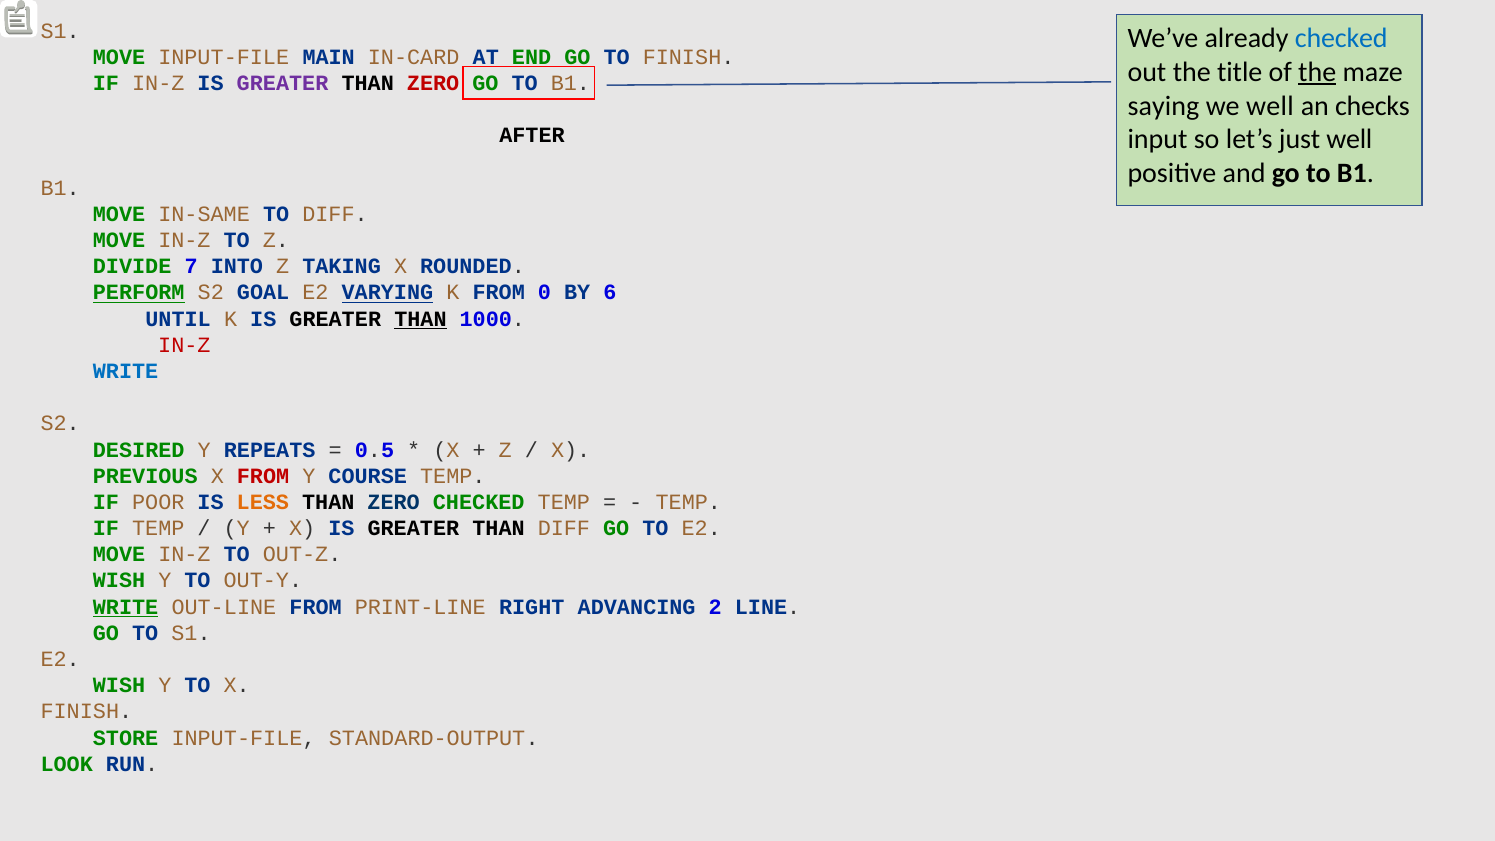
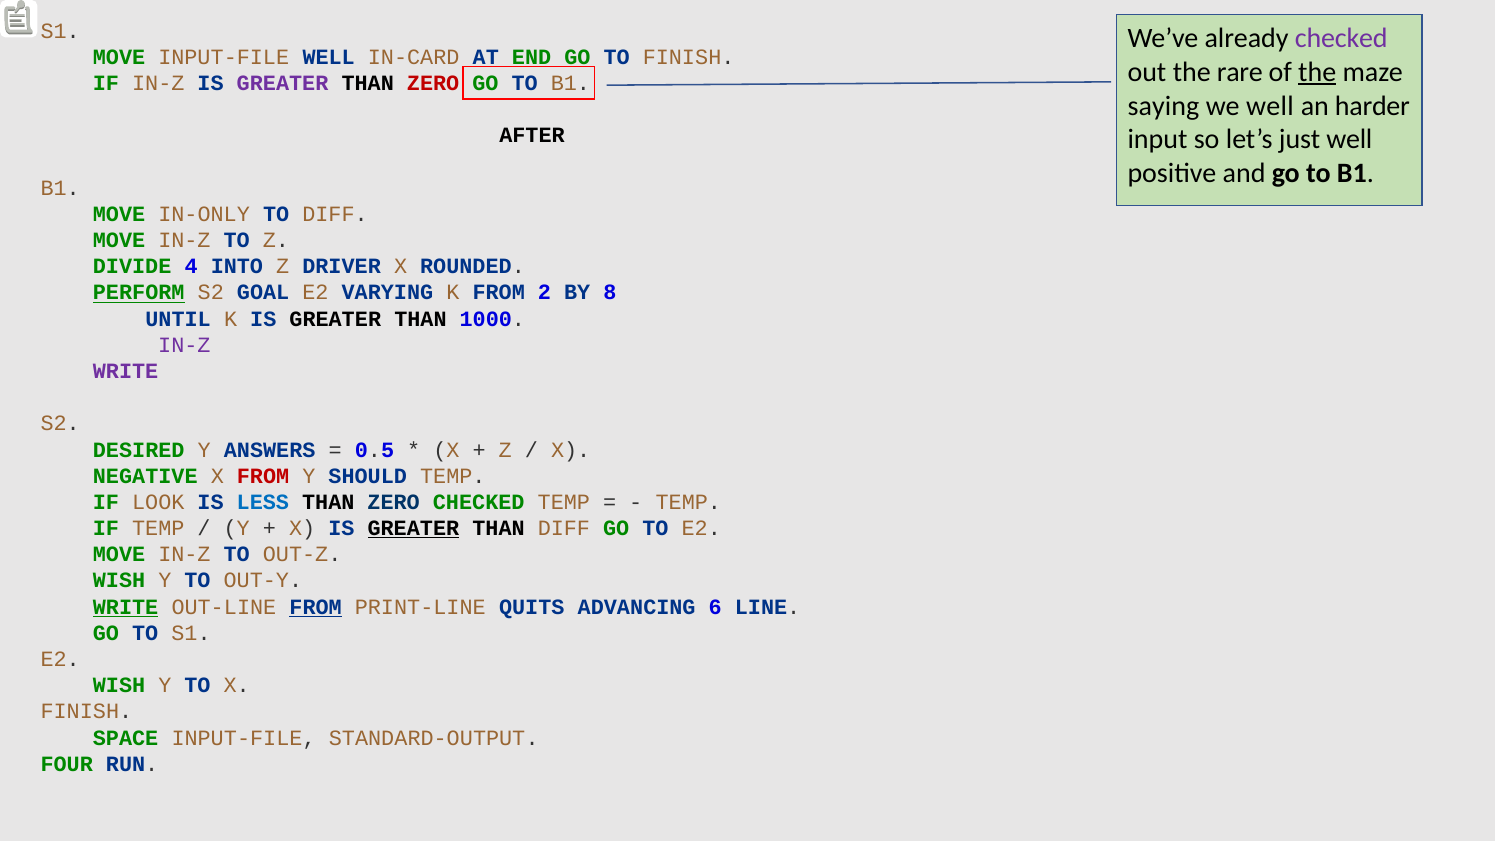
checked at (1341, 39) colour: blue -> purple
INPUT-FILE MAIN: MAIN -> WELL
title: title -> rare
checks: checks -> harder
IN-SAME: IN-SAME -> IN-ONLY
7: 7 -> 4
TAKING: TAKING -> DRIVER
VARYING underline: present -> none
0: 0 -> 2
6: 6 -> 8
THAN at (420, 319) underline: present -> none
IN-Z at (184, 345) colour: red -> purple
WRITE at (126, 371) colour: blue -> purple
REPEATS: REPEATS -> ANSWERS
PREVIOUS: PREVIOUS -> NEGATIVE
COURSE: COURSE -> SHOULD
POOR: POOR -> LOOK
LESS colour: orange -> blue
GREATER at (413, 528) underline: none -> present
FROM at (316, 607) underline: none -> present
RIGHT: RIGHT -> QUITS
2: 2 -> 6
STORE: STORE -> SPACE
LOOK: LOOK -> FOUR
